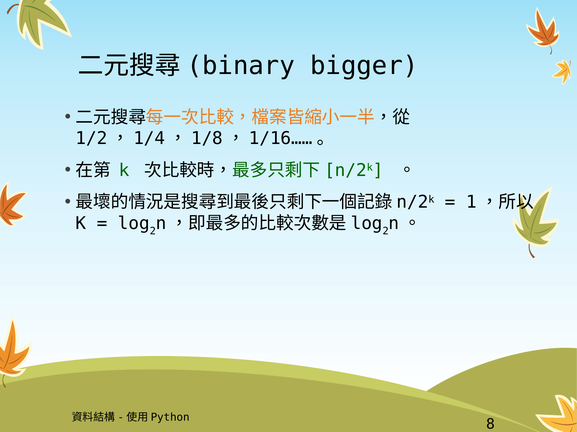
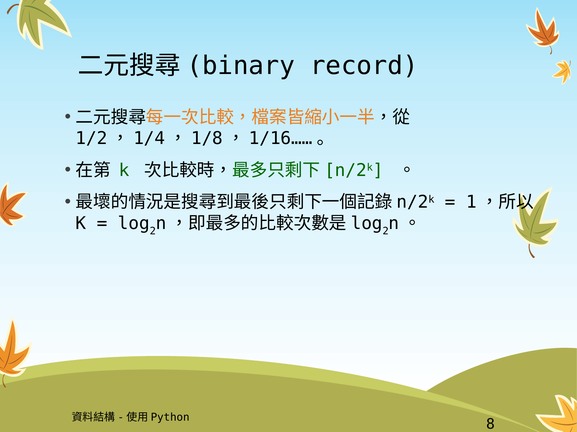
bigger: bigger -> record
